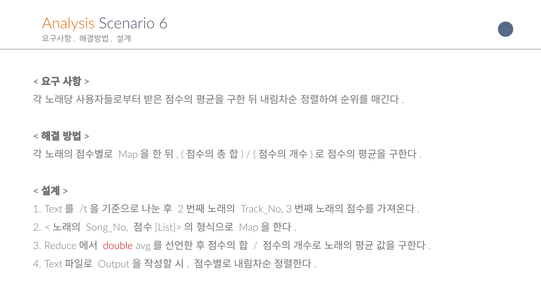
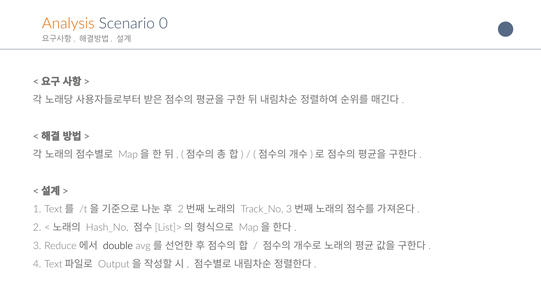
6: 6 -> 0
Song_No: Song_No -> Hash_No
double colour: red -> black
